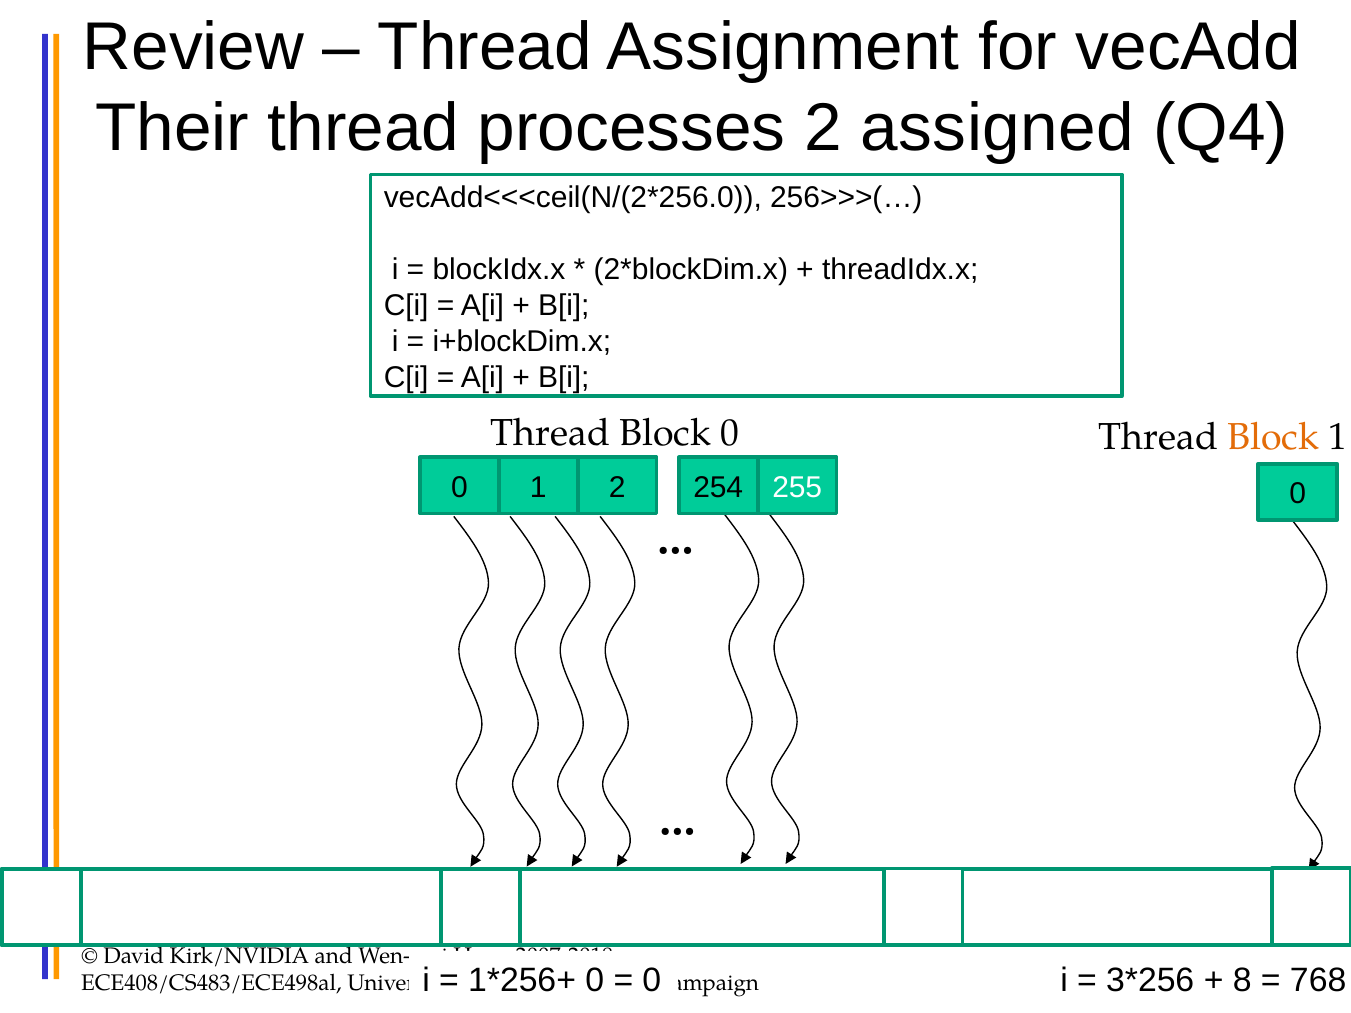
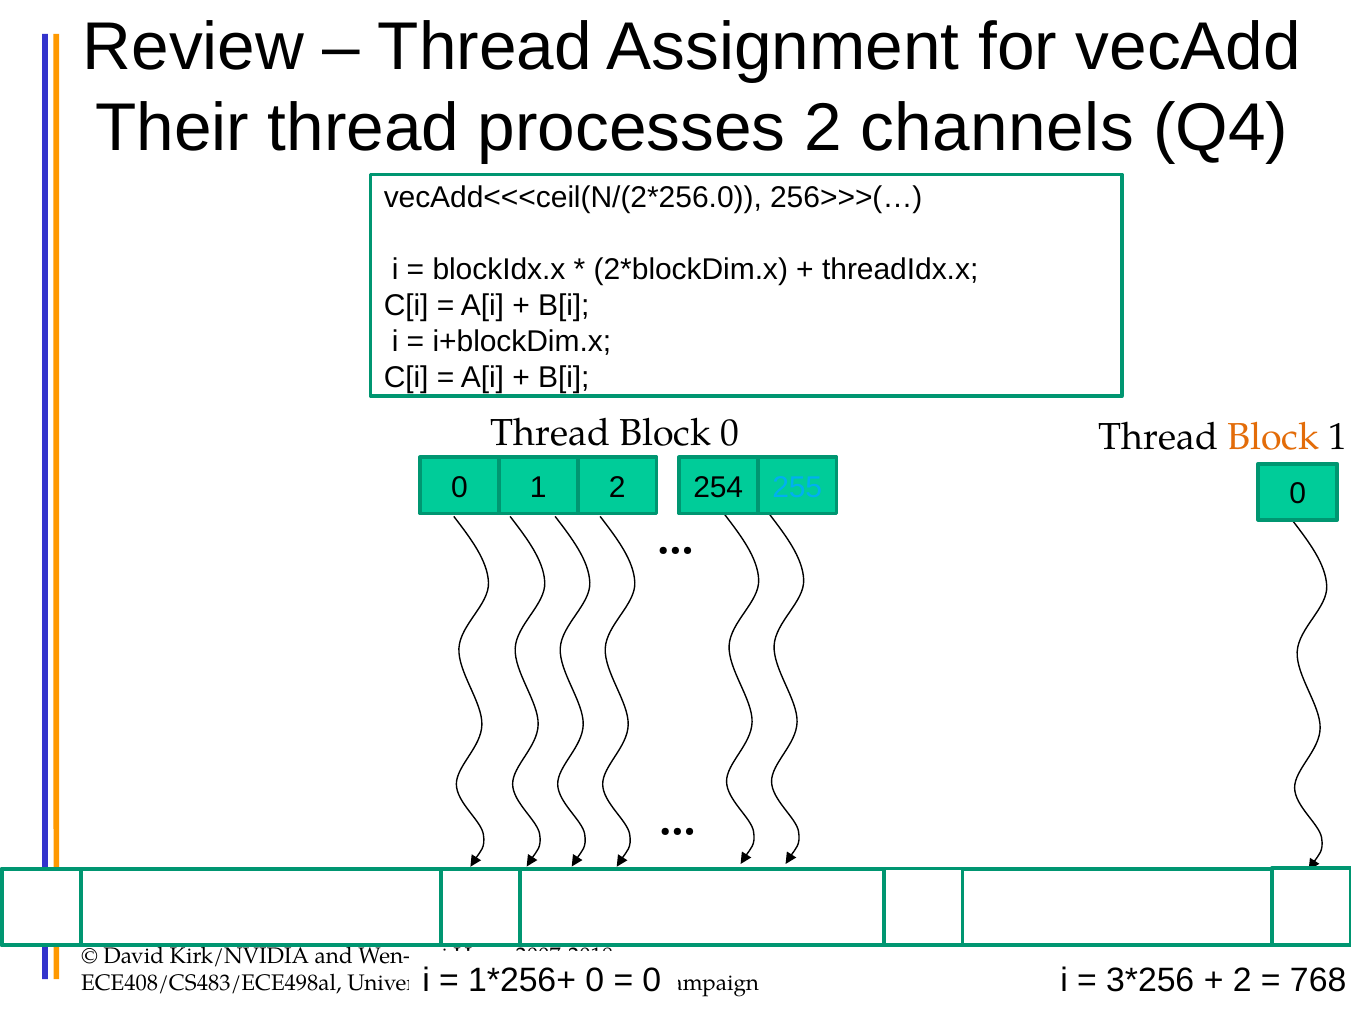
assigned: assigned -> channels
255 colour: white -> light blue
8 at (1242, 980): 8 -> 2
